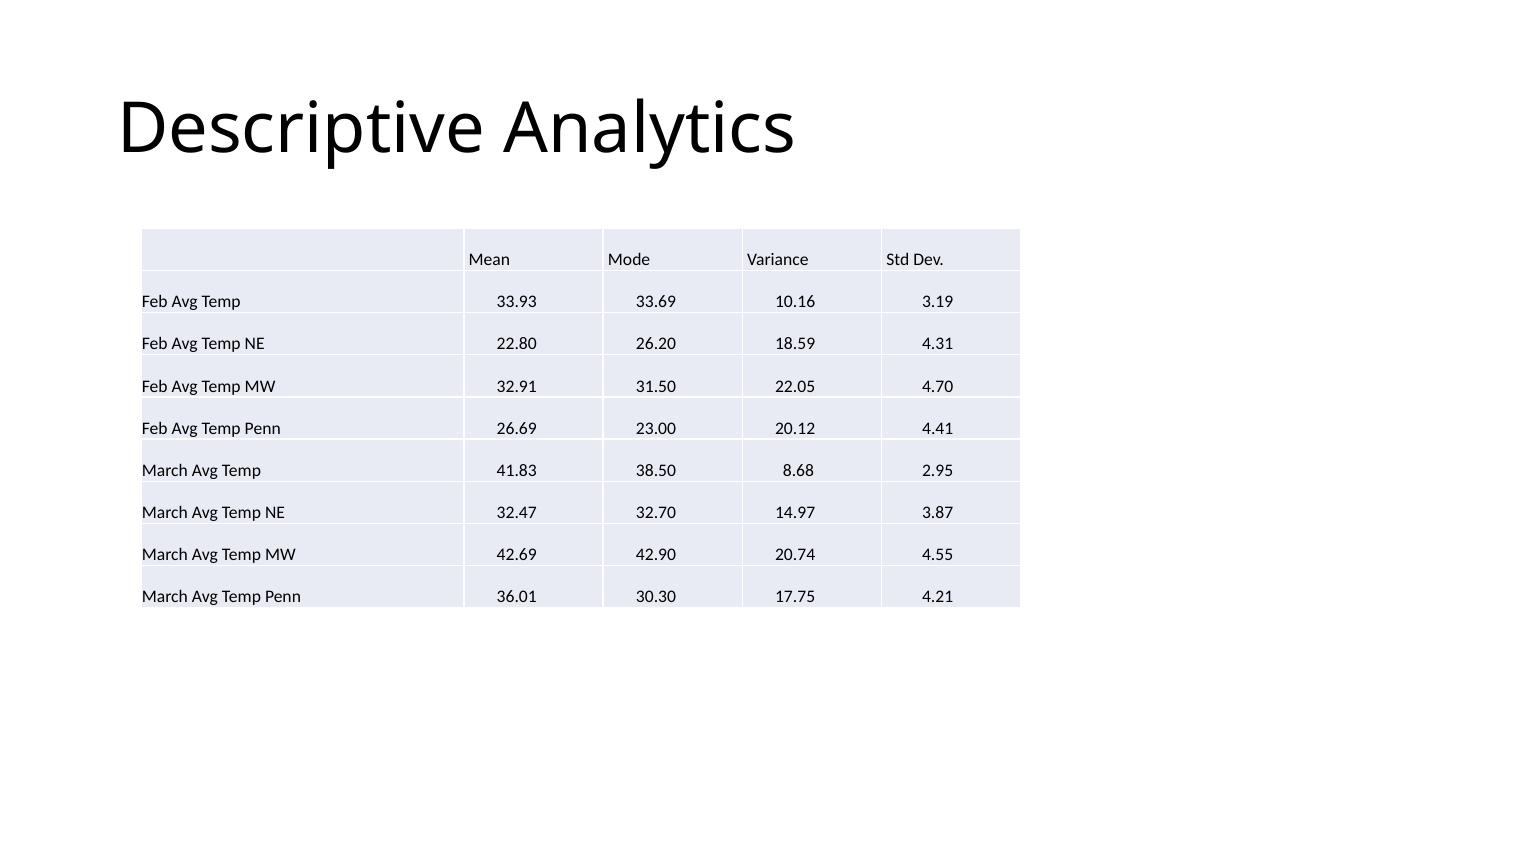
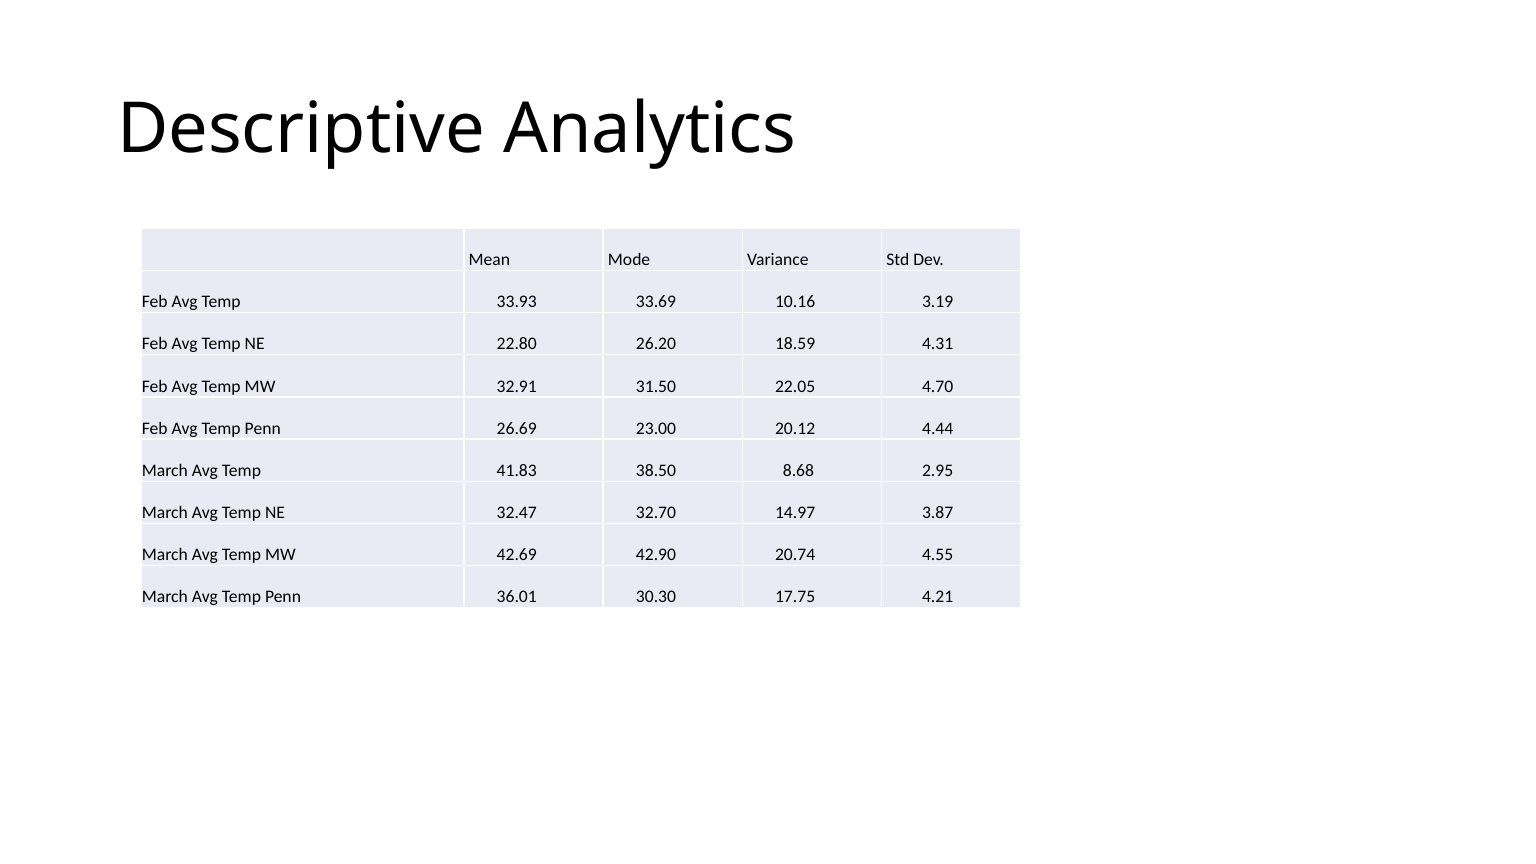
4.41: 4.41 -> 4.44
